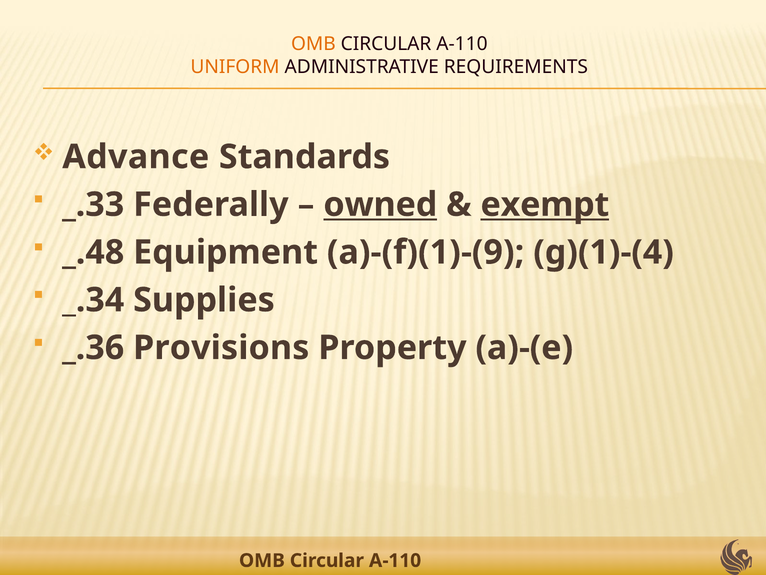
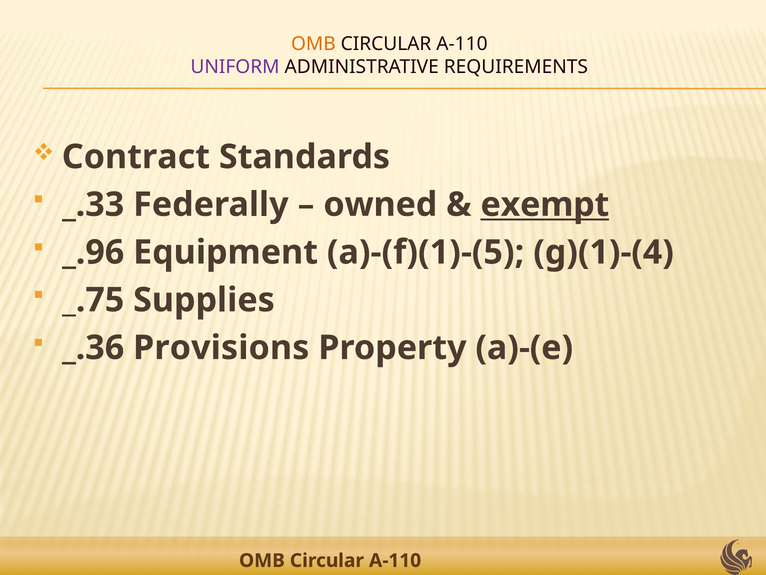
UNIFORM colour: orange -> purple
Advance: Advance -> Contract
owned underline: present -> none
_.48: _.48 -> _.96
a)-(f)(1)-(9: a)-(f)(1)-(9 -> a)-(f)(1)-(5
_.34: _.34 -> _.75
